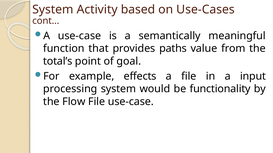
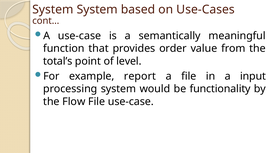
System Activity: Activity -> System
paths: paths -> order
goal: goal -> level
effects: effects -> report
